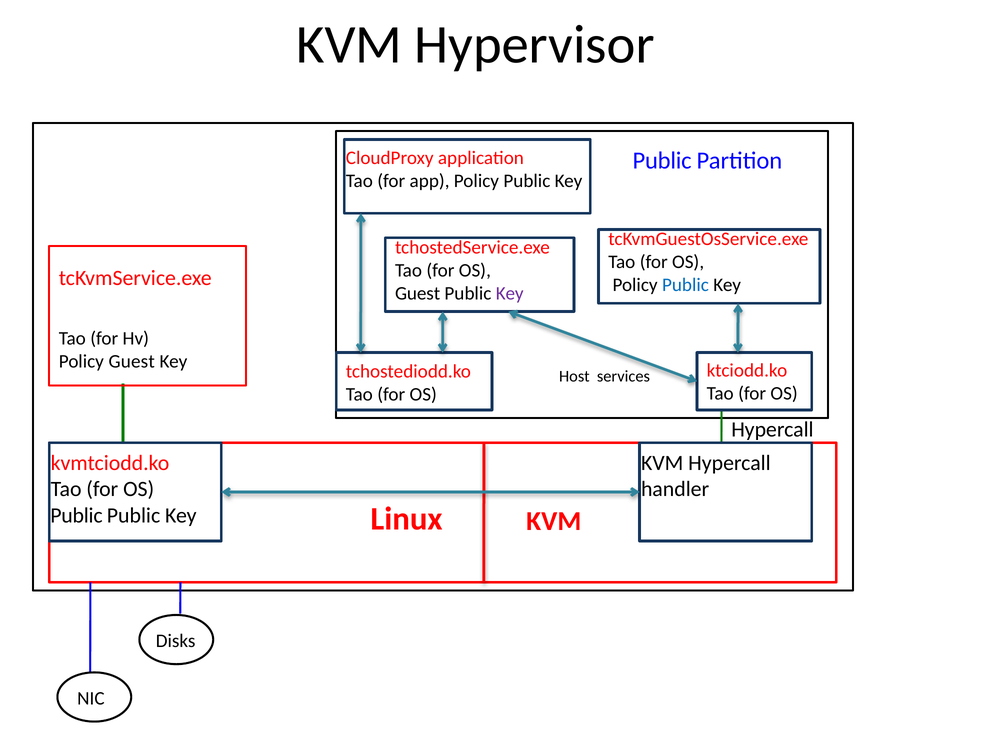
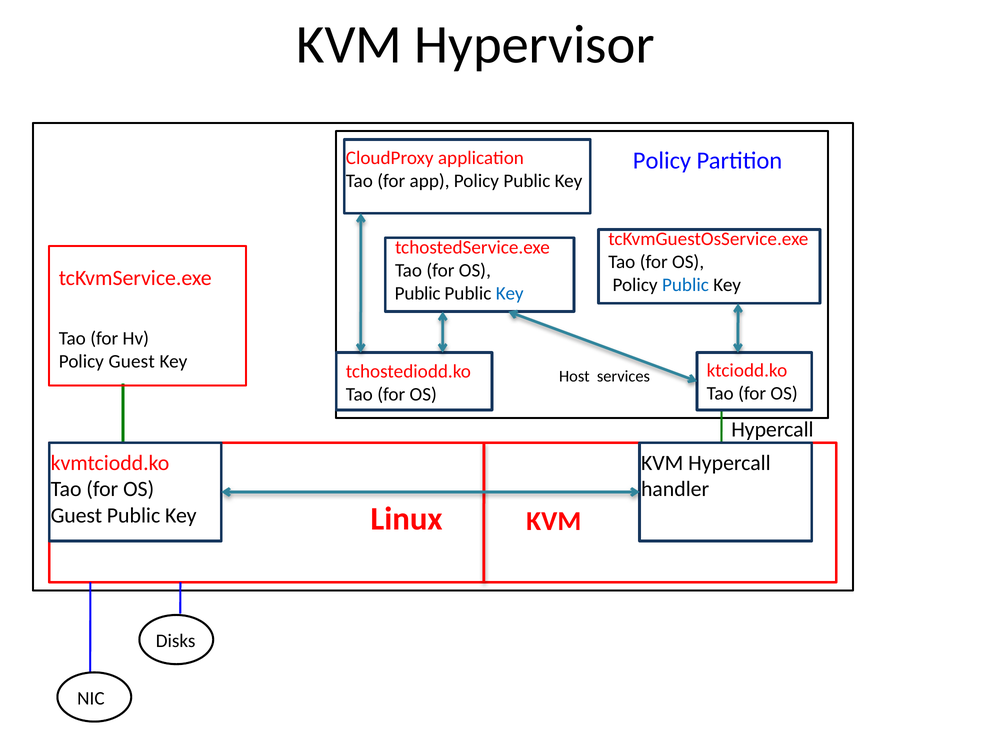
Public at (662, 161): Public -> Policy
Guest at (418, 293): Guest -> Public
Key at (510, 293) colour: purple -> blue
Public at (76, 516): Public -> Guest
